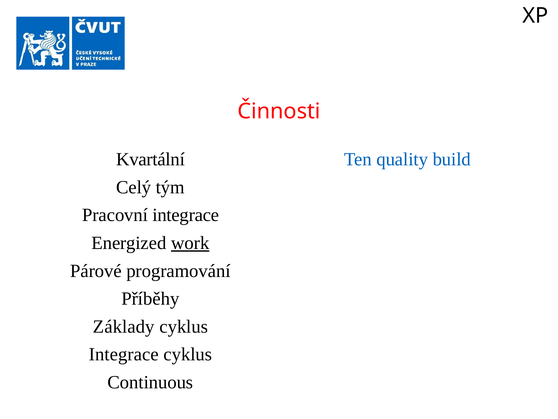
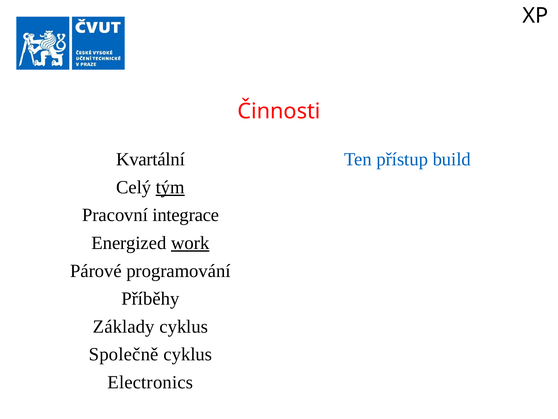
quality: quality -> přístup
tým underline: none -> present
Integrace at (124, 354): Integrace -> Společně
Continuous: Continuous -> Electronics
